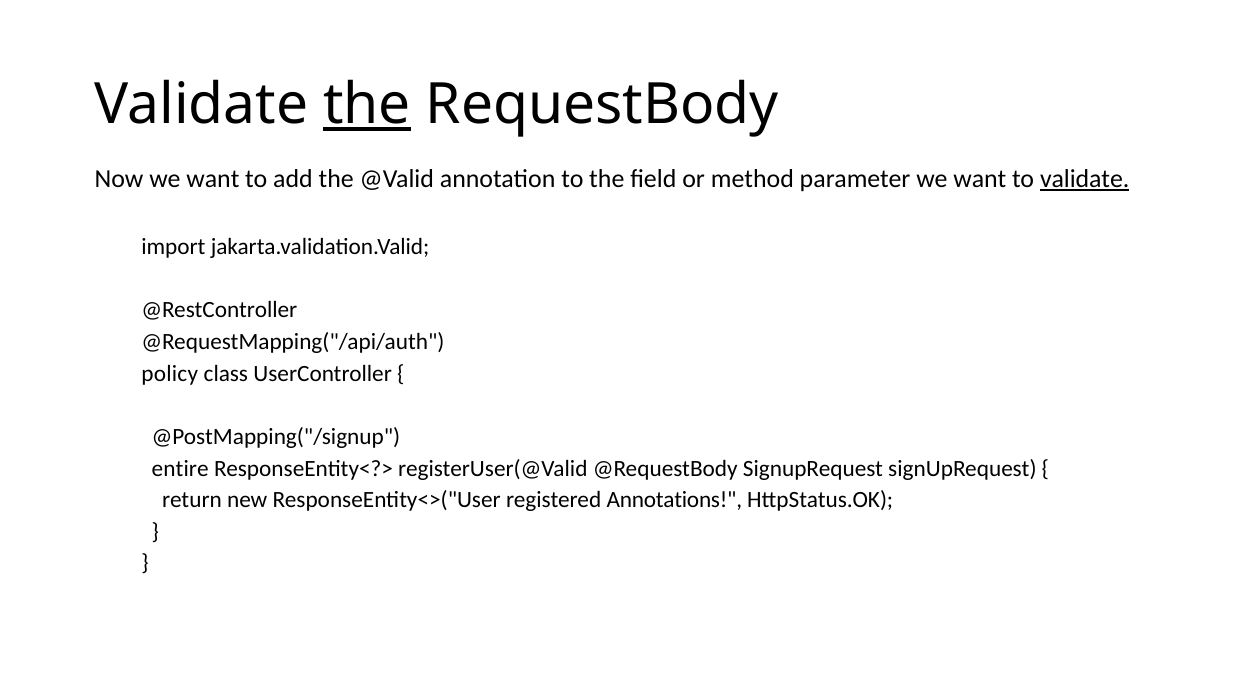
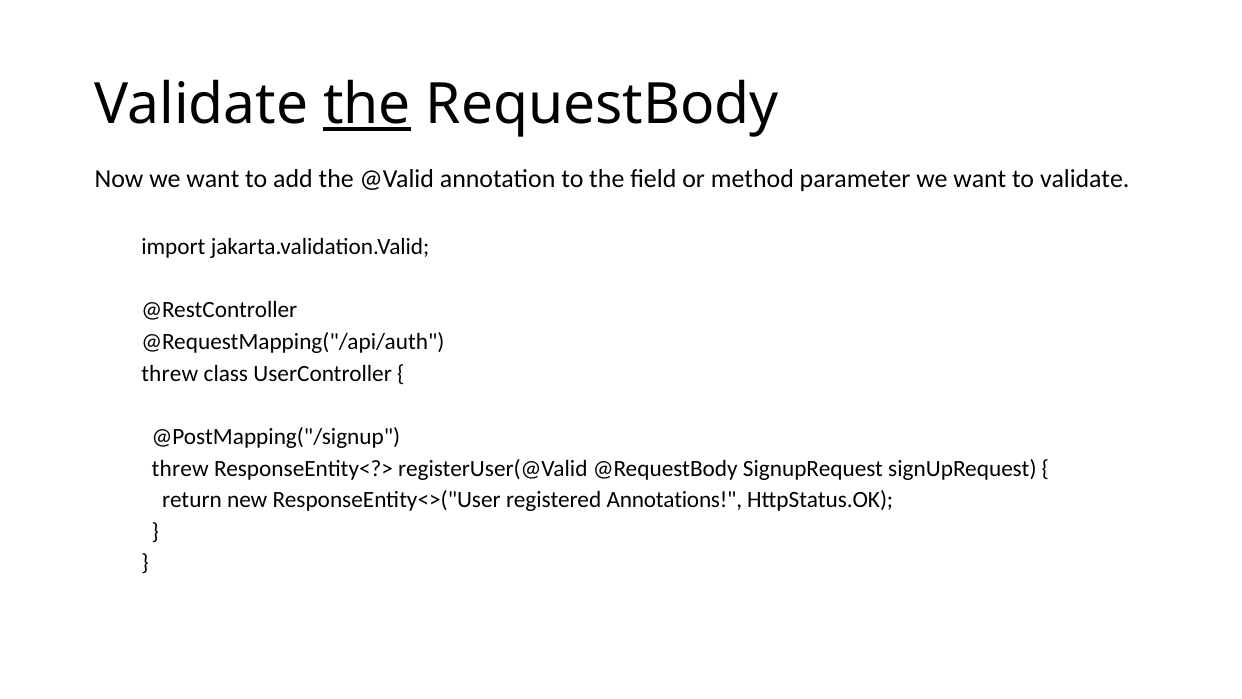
validate at (1085, 179) underline: present -> none
policy at (170, 373): policy -> threw
entire at (180, 468): entire -> threw
